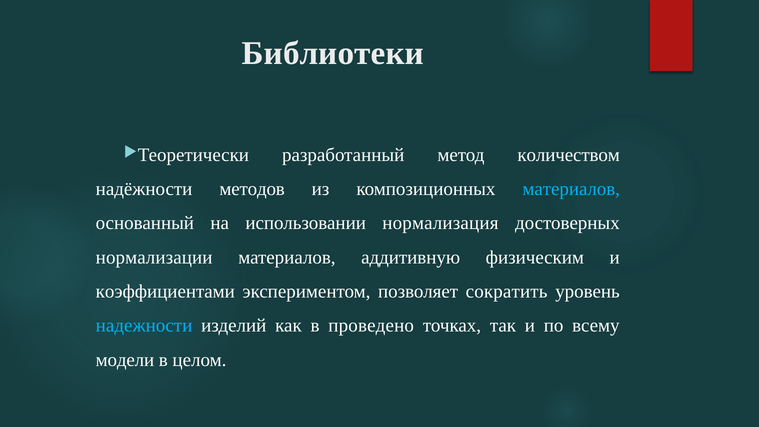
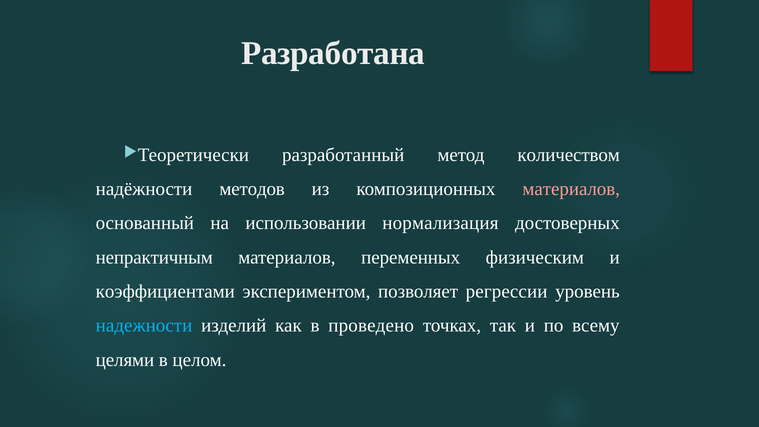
Библиотеки: Библиотеки -> Разработана
материалов at (571, 189) colour: light blue -> pink
нормализации: нормализации -> непрактичным
аддитивную: аддитивную -> переменных
сократить: сократить -> регрессии
модели: модели -> целями
